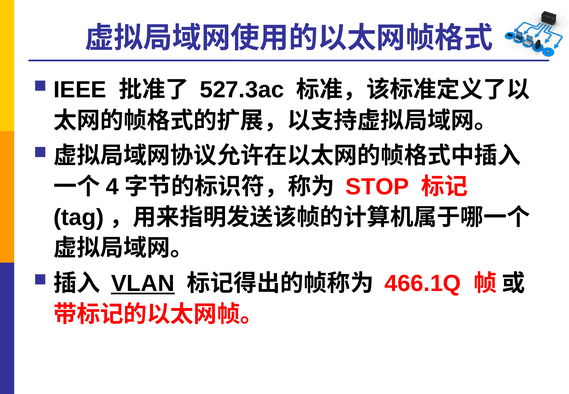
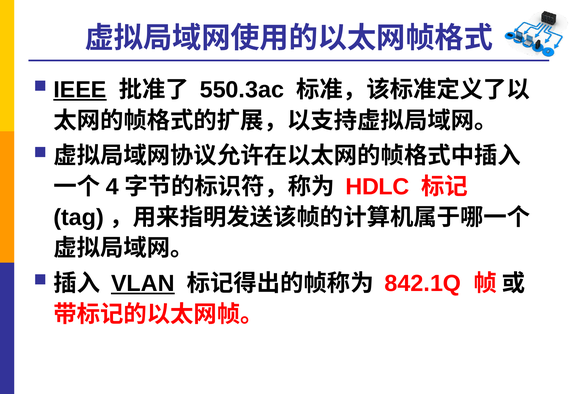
IEEE underline: none -> present
527.3ac: 527.3ac -> 550.3ac
STOP: STOP -> HDLC
466.1Q: 466.1Q -> 842.1Q
